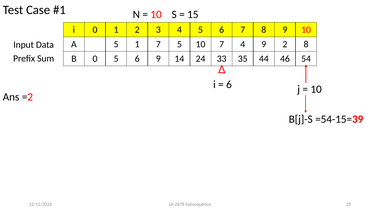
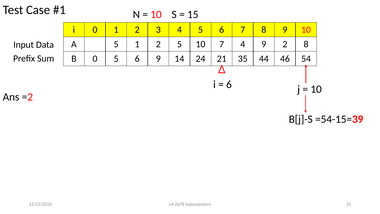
5 1 7: 7 -> 2
33: 33 -> 21
